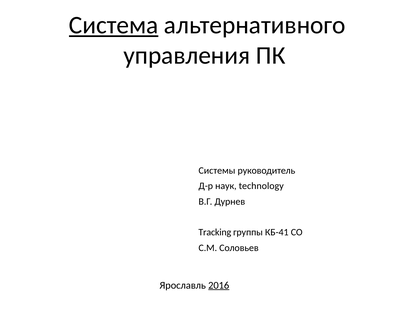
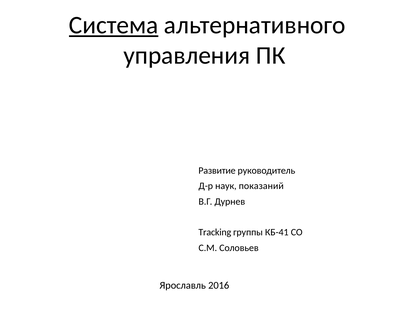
Системы: Системы -> Развитие
technology: technology -> показаний
2016 underline: present -> none
